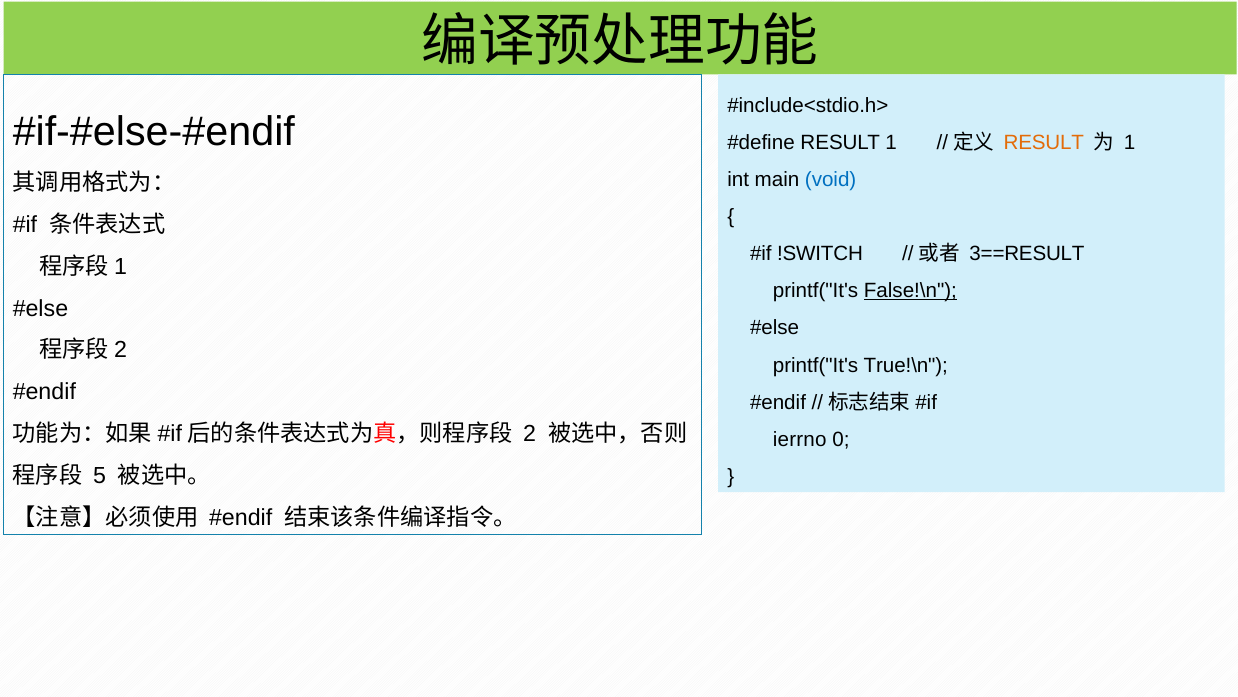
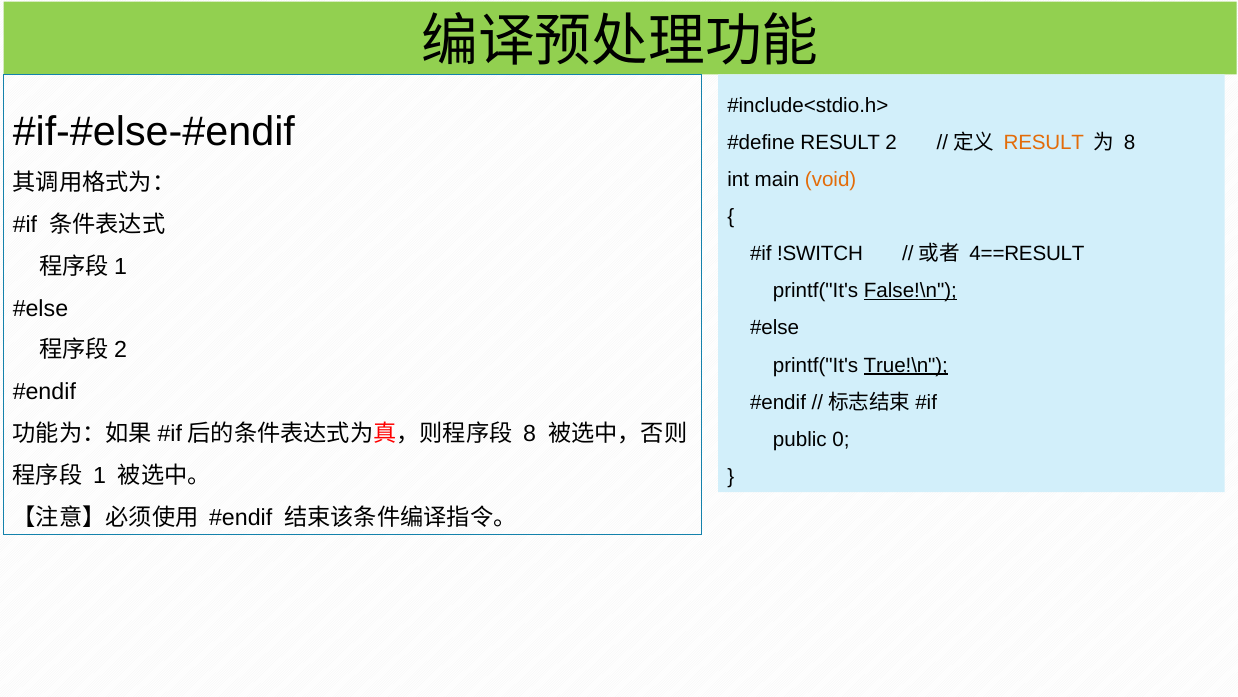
RESULT 1: 1 -> 2
1 at (1130, 142): 1 -> 8
void colour: blue -> orange
3==RESULT: 3==RESULT -> 4==RESULT
True!\n underline: none -> present
2 at (530, 433): 2 -> 8
ierrno: ierrno -> public
5: 5 -> 1
